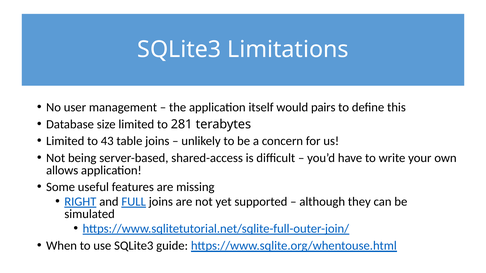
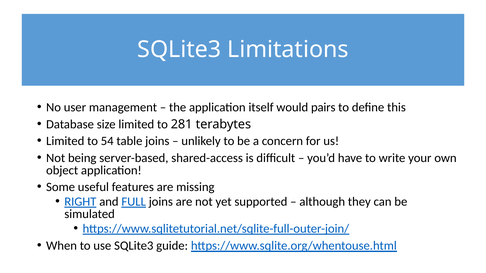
43: 43 -> 54
allows: allows -> object
